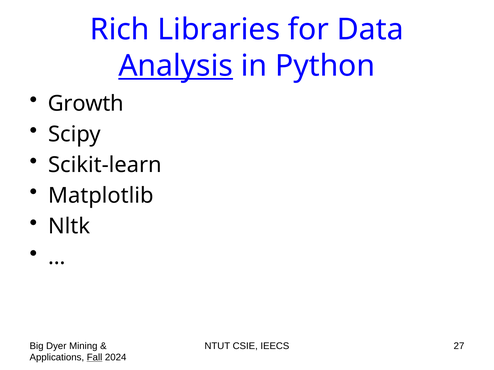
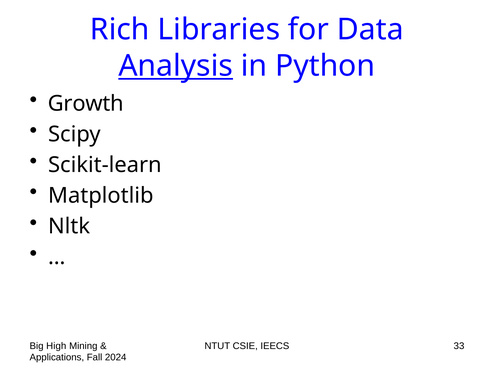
Dyer: Dyer -> High
27: 27 -> 33
Fall underline: present -> none
